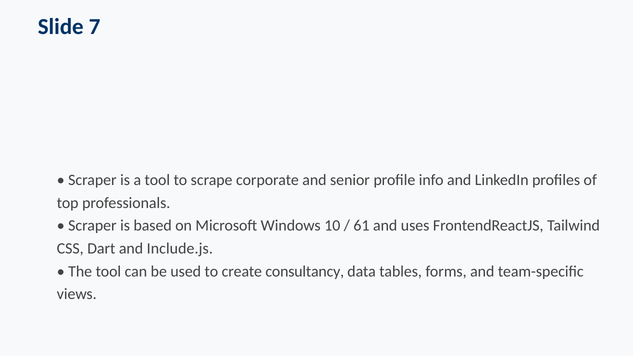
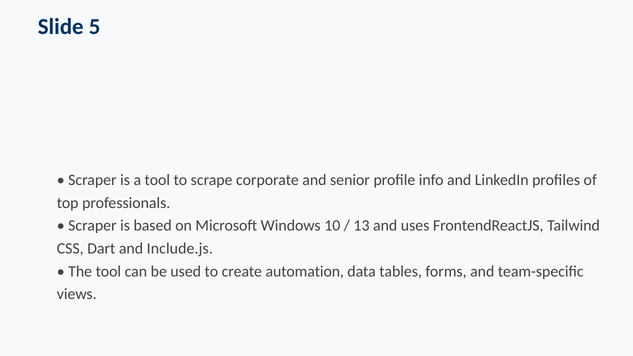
7: 7 -> 5
61: 61 -> 13
consultancy: consultancy -> automation
